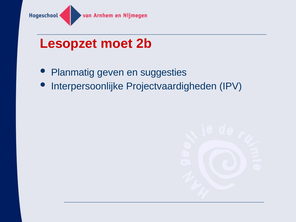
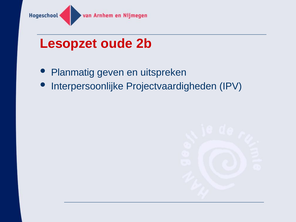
moet: moet -> oude
suggesties: suggesties -> uitspreken
